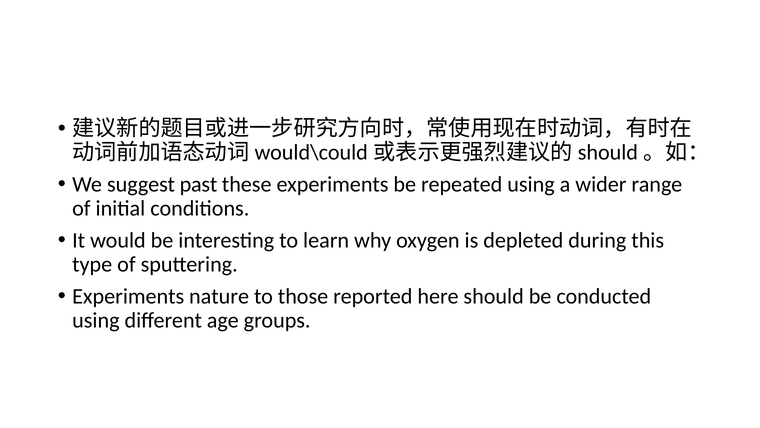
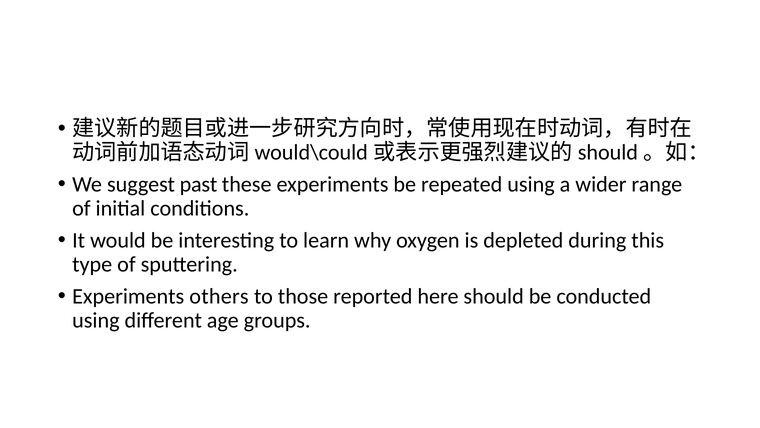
nature: nature -> others
